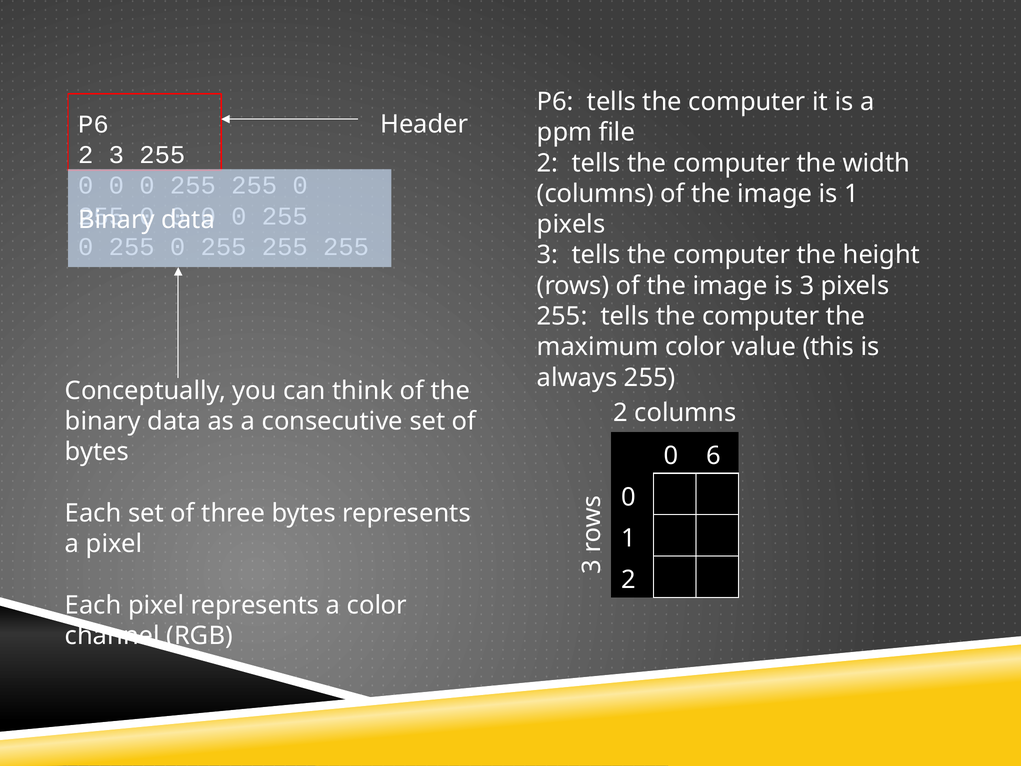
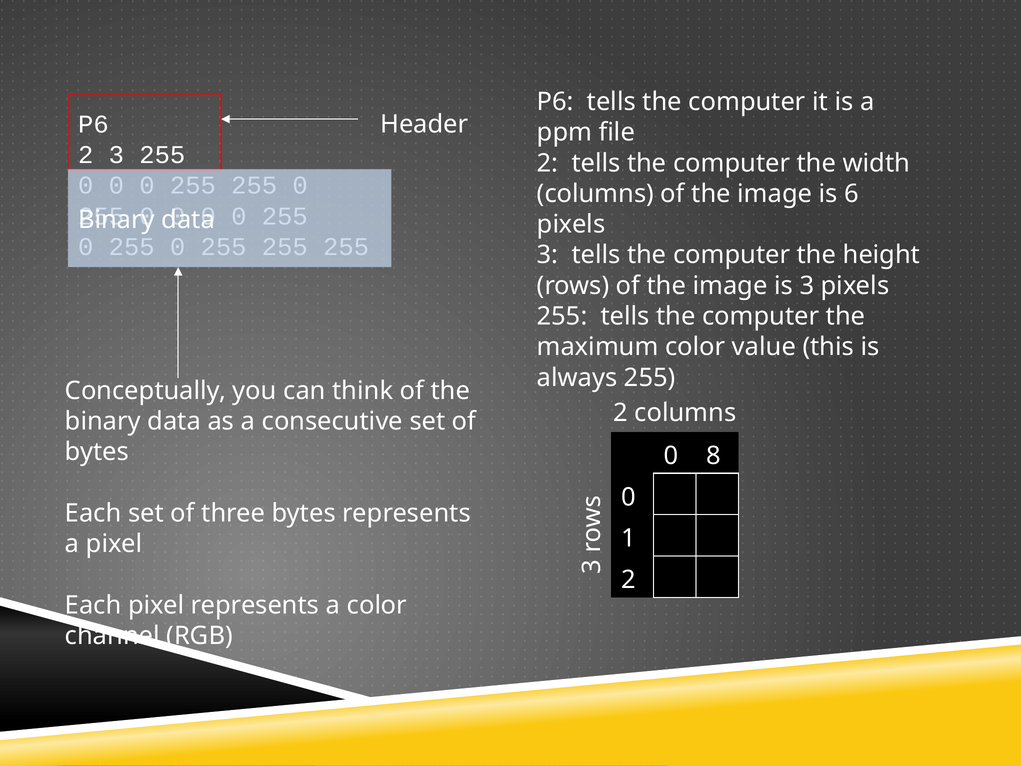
is 1: 1 -> 6
6: 6 -> 8
